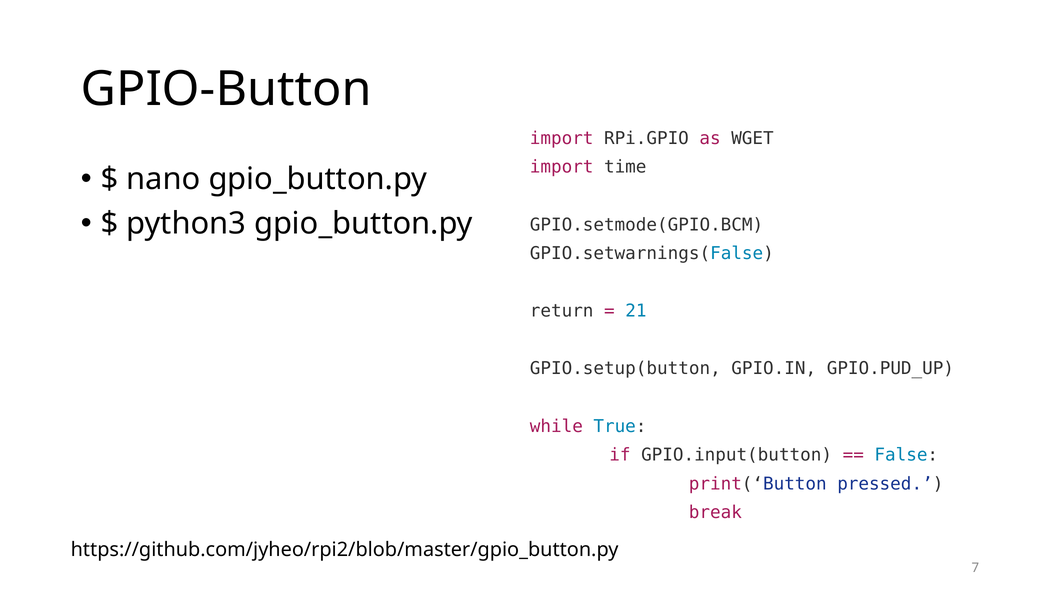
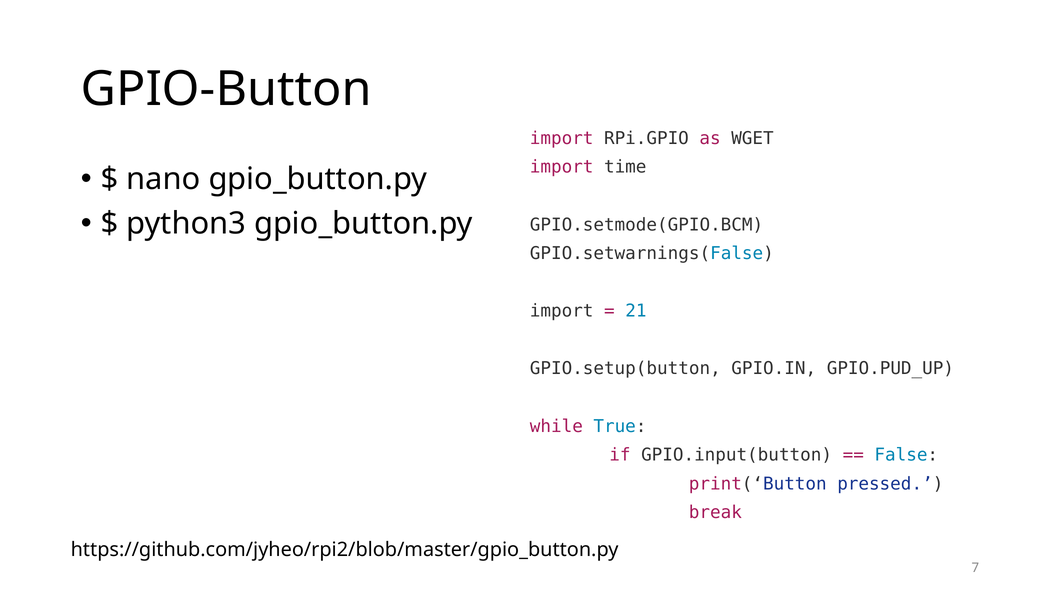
return at (562, 311): return -> import
